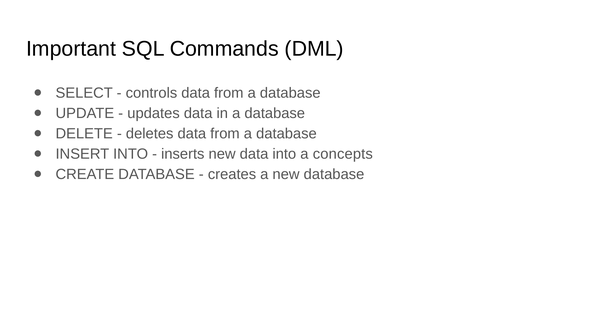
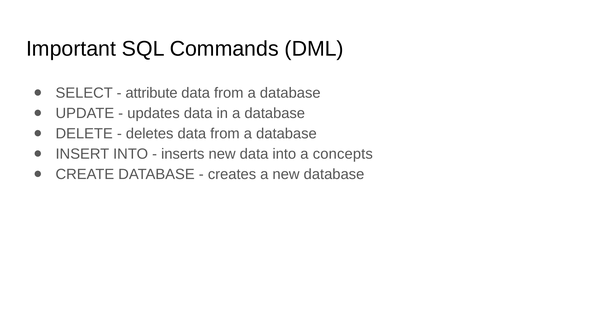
controls: controls -> attribute
